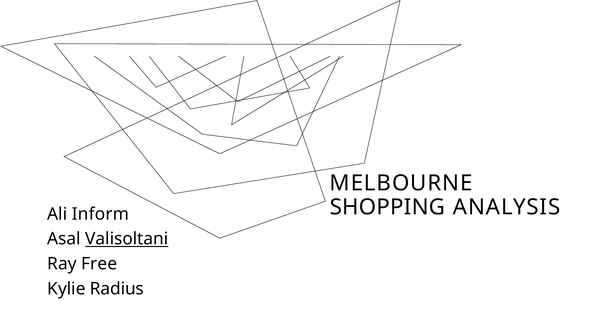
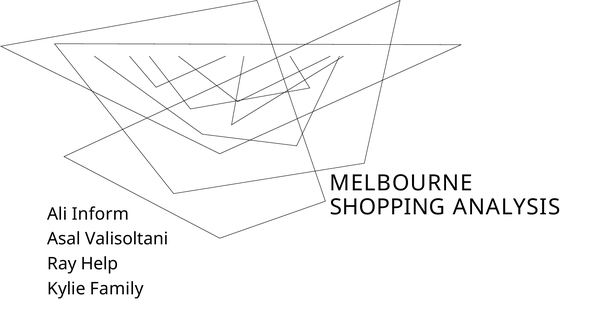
Valisoltani underline: present -> none
Free: Free -> Help
Radius: Radius -> Family
